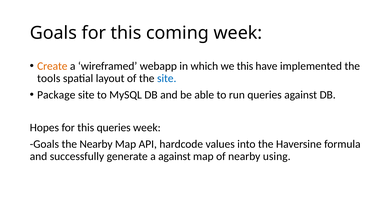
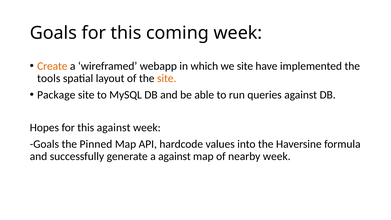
we this: this -> site
site at (167, 78) colour: blue -> orange
this queries: queries -> against
the Nearby: Nearby -> Pinned
nearby using: using -> week
